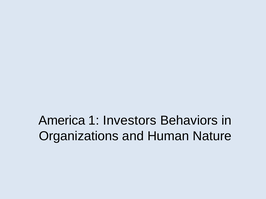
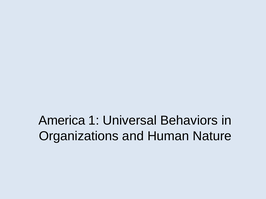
Investors: Investors -> Universal
